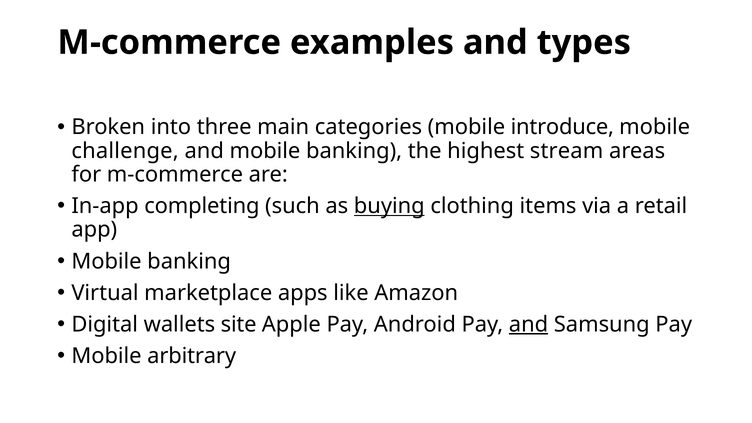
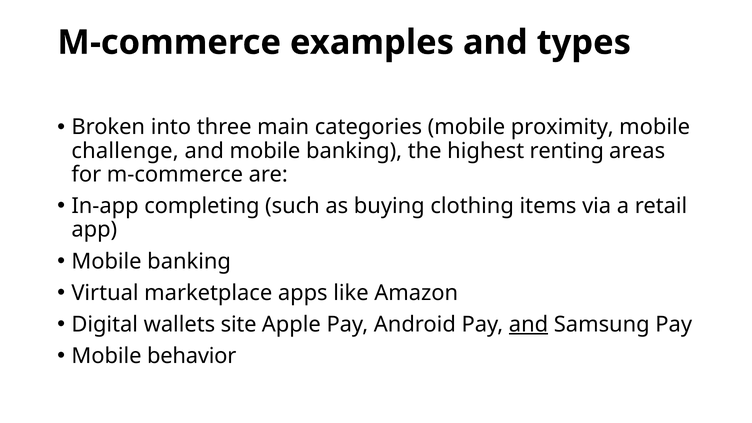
introduce: introduce -> proximity
stream: stream -> renting
buying underline: present -> none
arbitrary: arbitrary -> behavior
